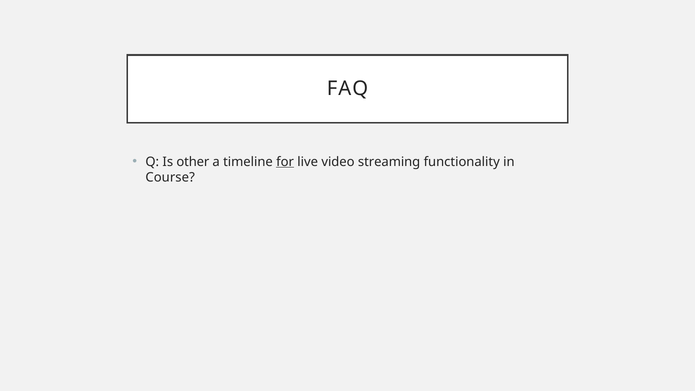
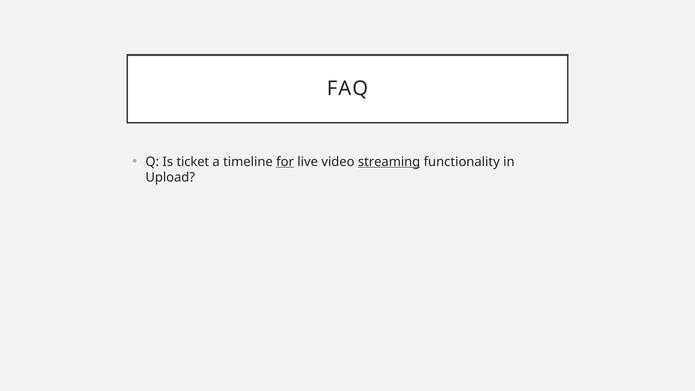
other: other -> ticket
streaming underline: none -> present
Course: Course -> Upload
